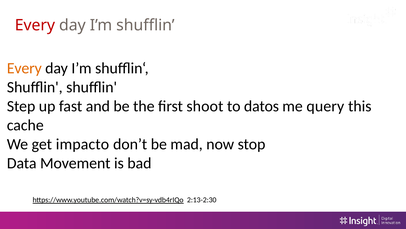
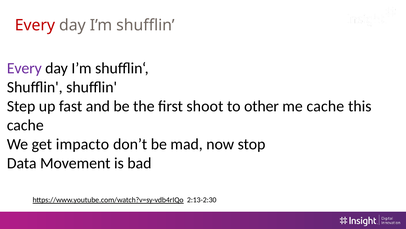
Every at (24, 68) colour: orange -> purple
datos: datos -> other
me query: query -> cache
